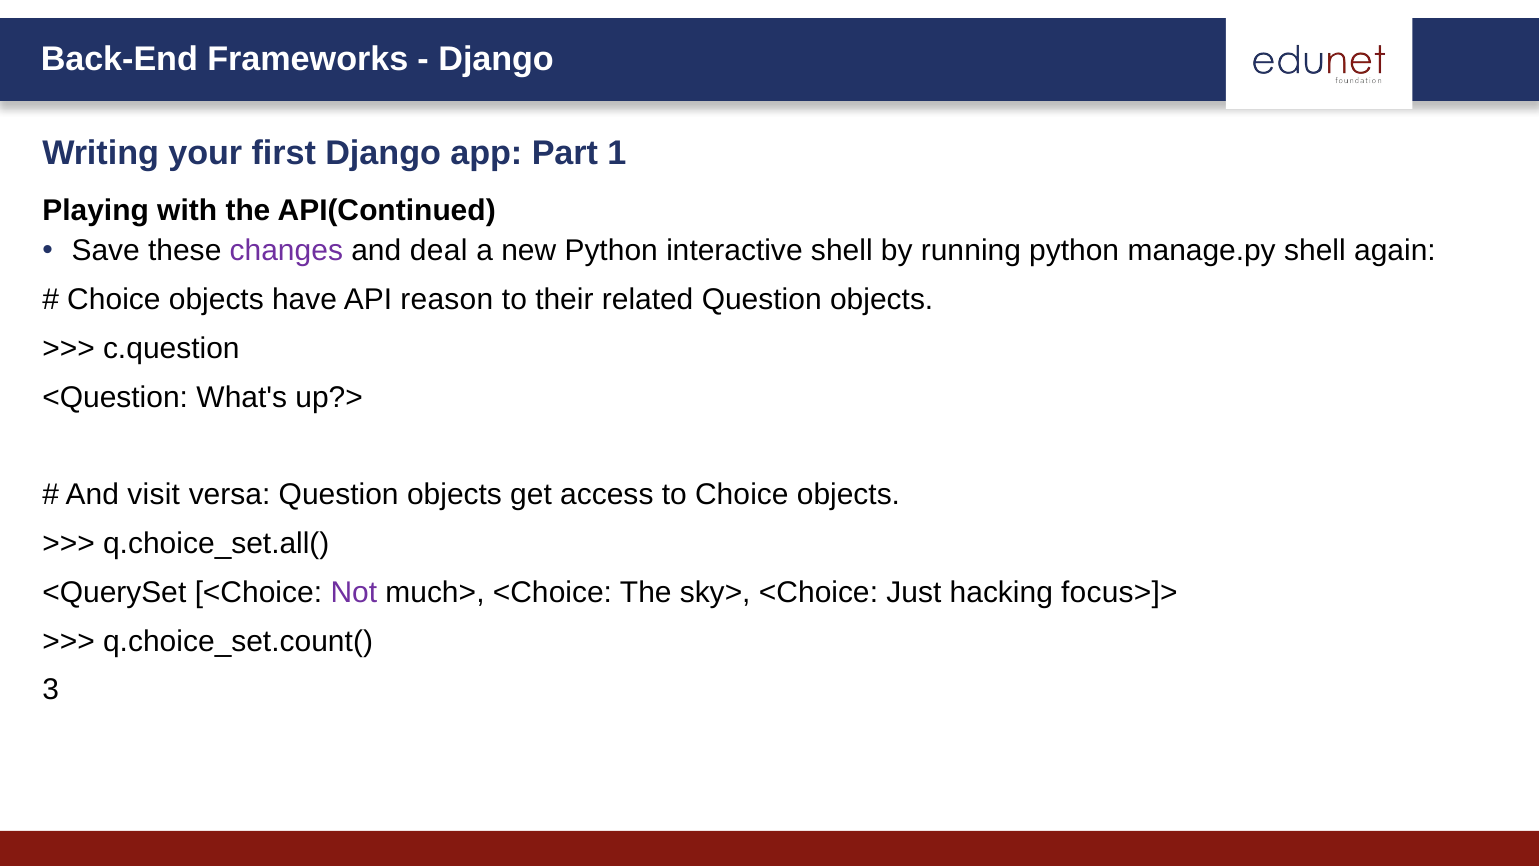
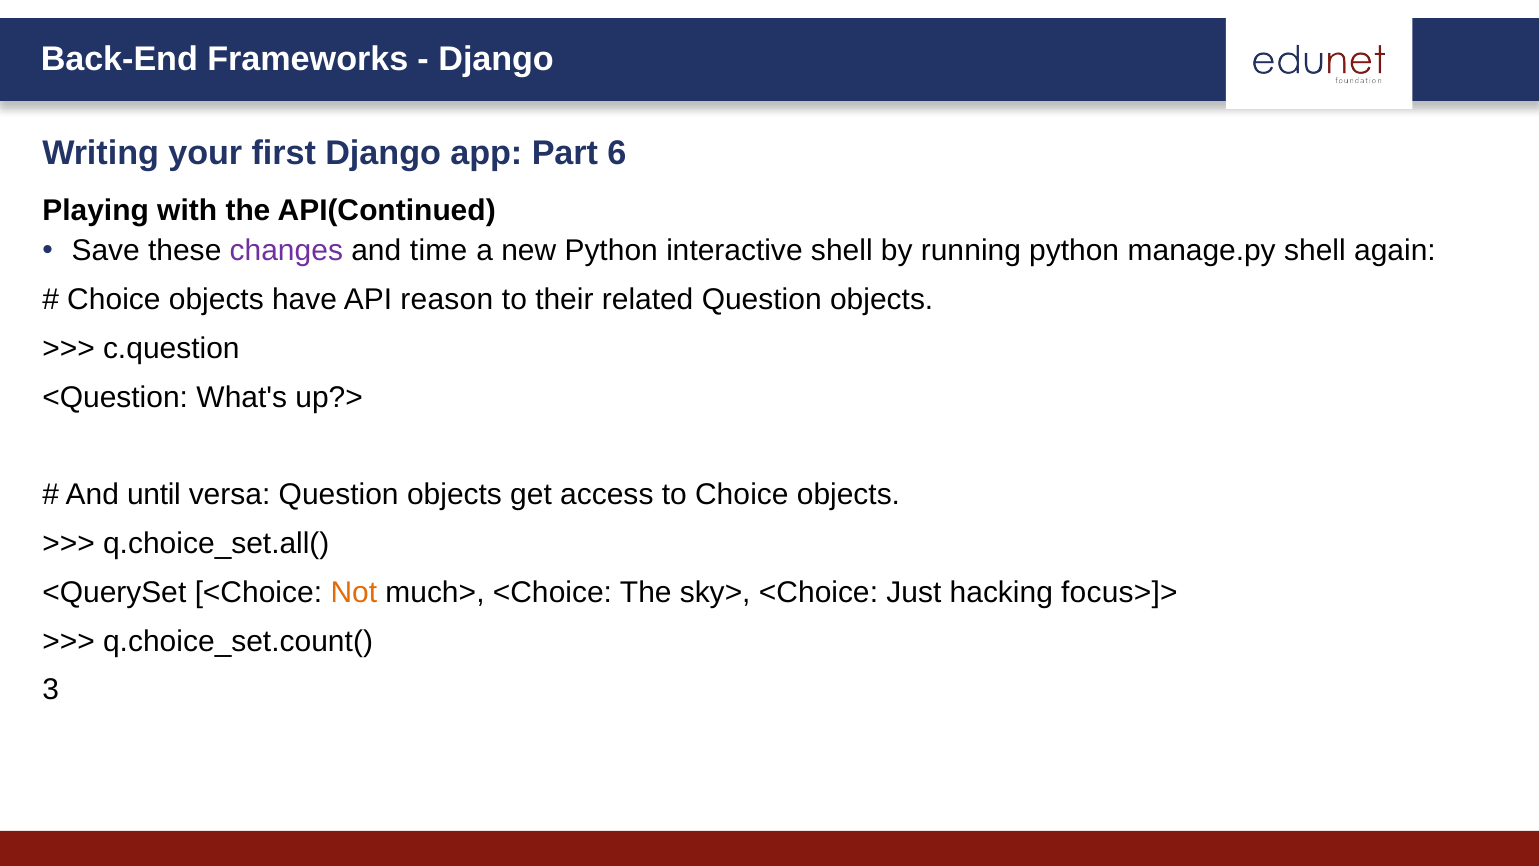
1: 1 -> 6
deal: deal -> time
visit: visit -> until
Not colour: purple -> orange
